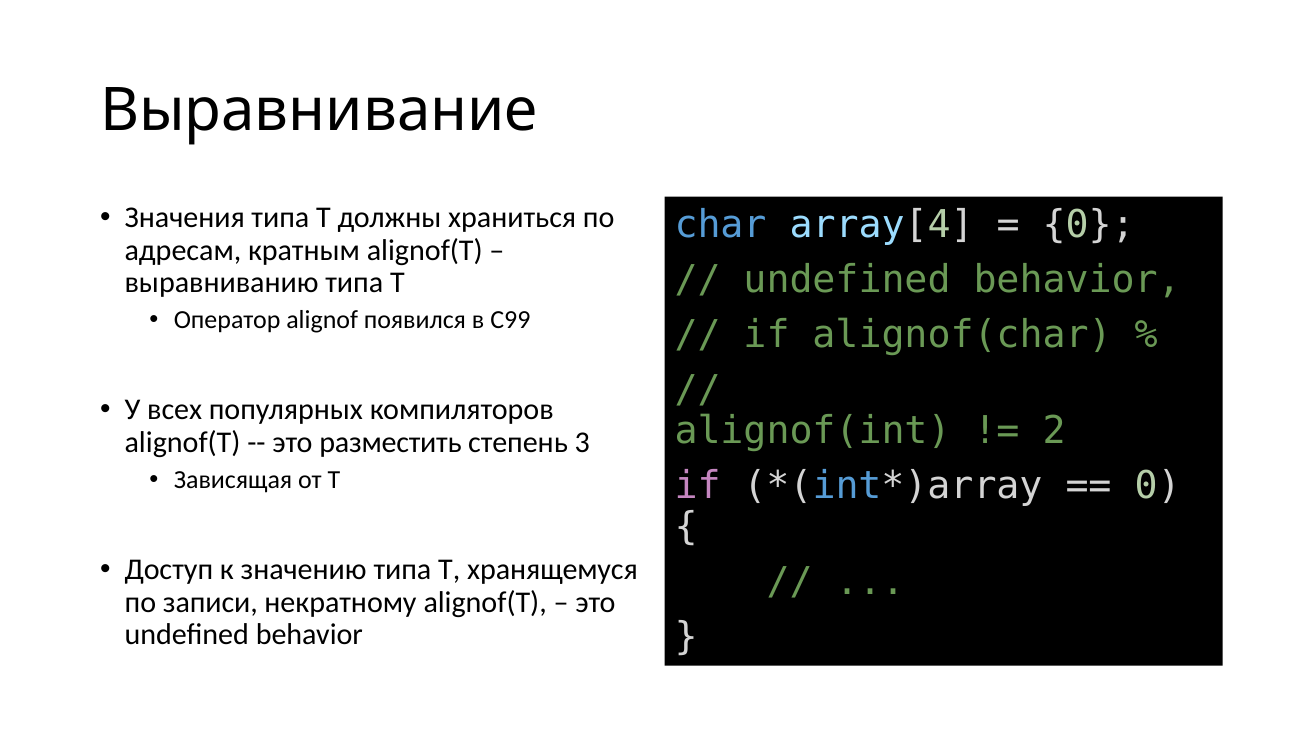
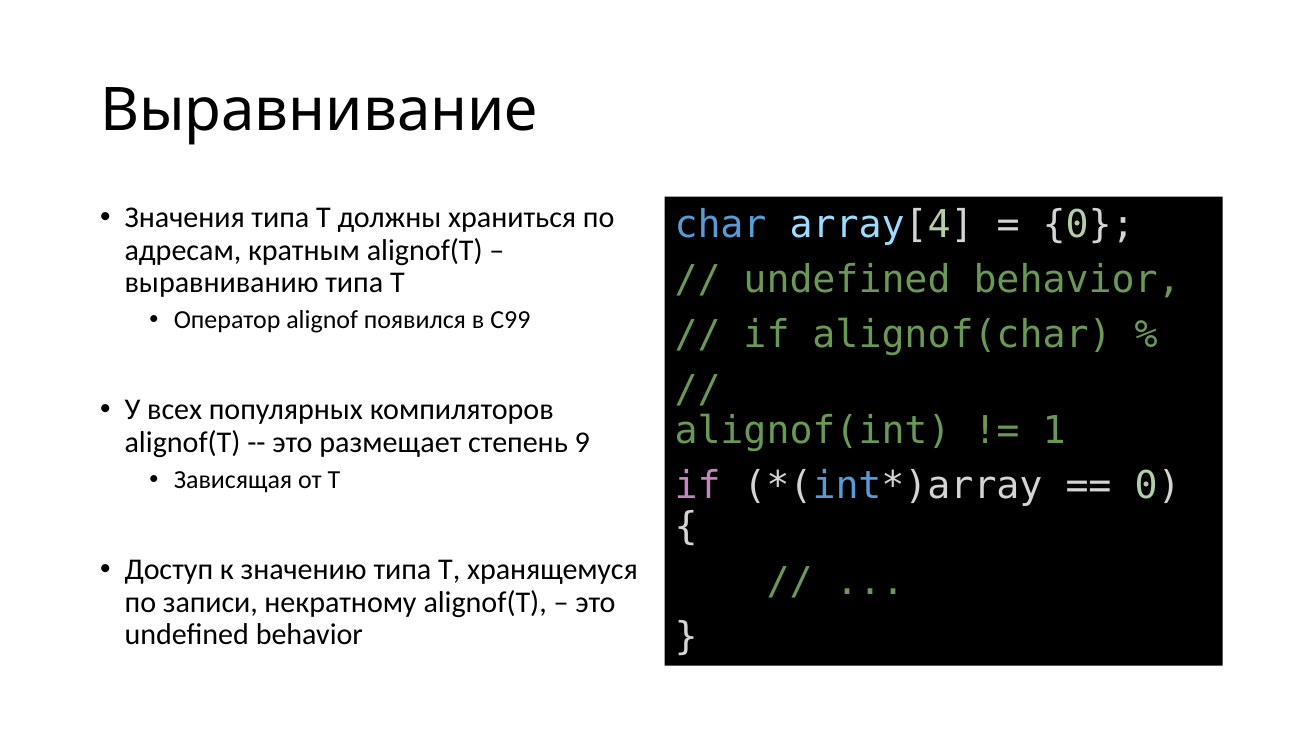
2: 2 -> 1
разместить: разместить -> размещает
3: 3 -> 9
